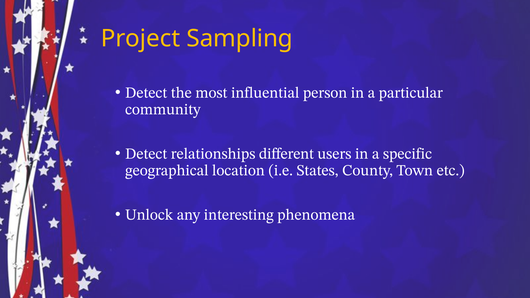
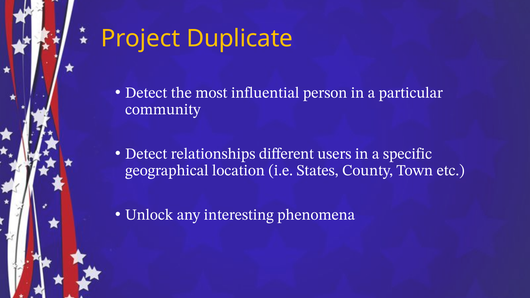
Sampling: Sampling -> Duplicate
